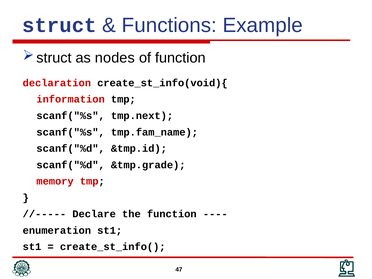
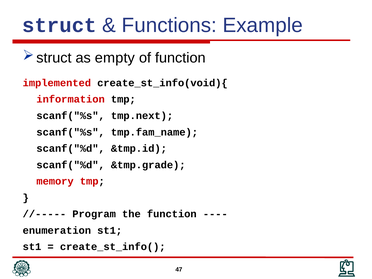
nodes: nodes -> empty
declaration: declaration -> implemented
Declare: Declare -> Program
